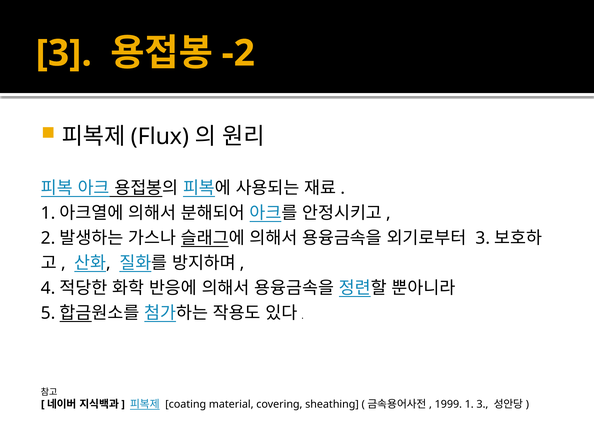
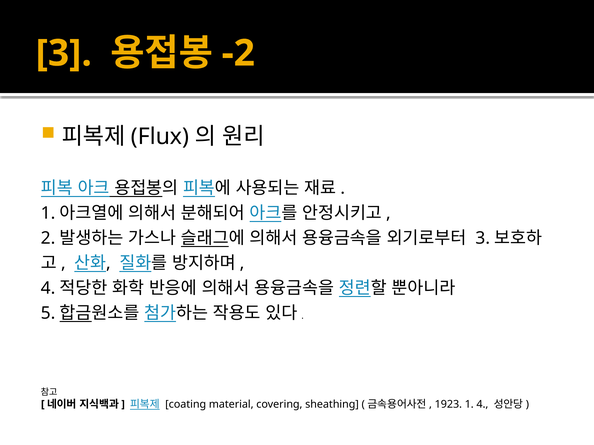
1999: 1999 -> 1923
1 3: 3 -> 4
